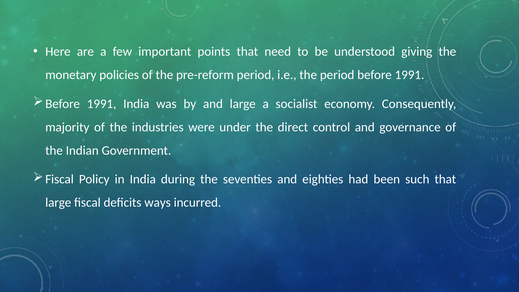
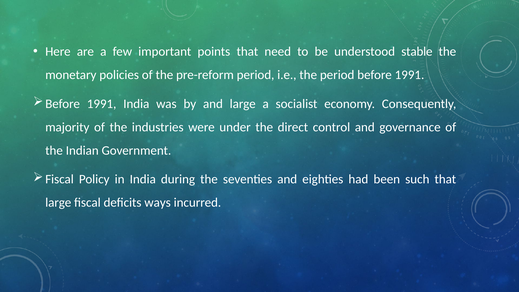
giving: giving -> stable
